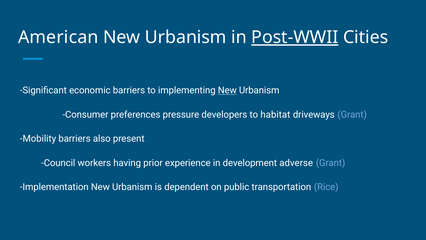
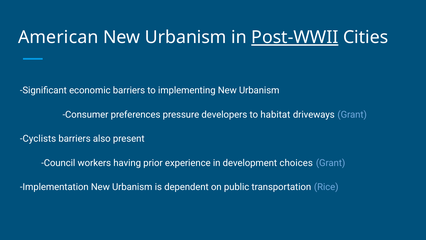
New at (227, 90) underline: present -> none
Mobility: Mobility -> Cyclists
adverse: adverse -> choices
